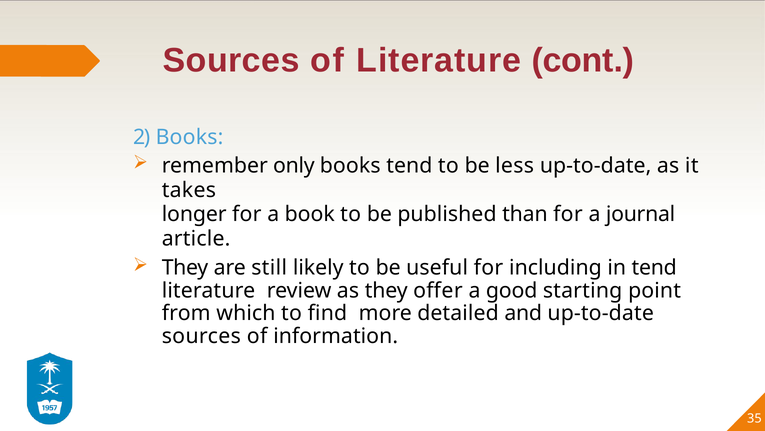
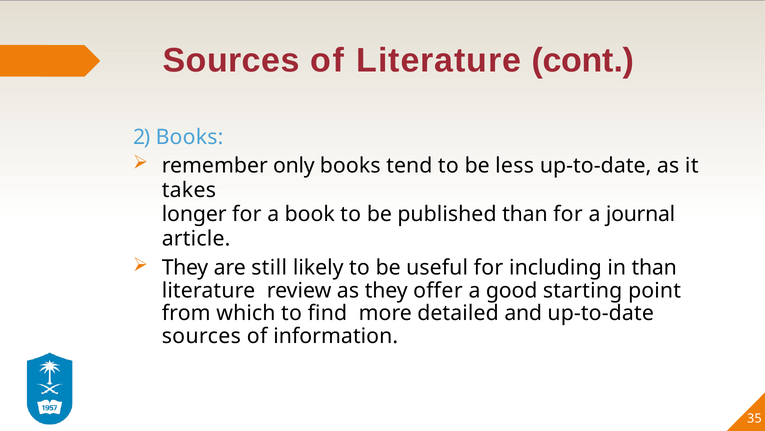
in tend: tend -> than
